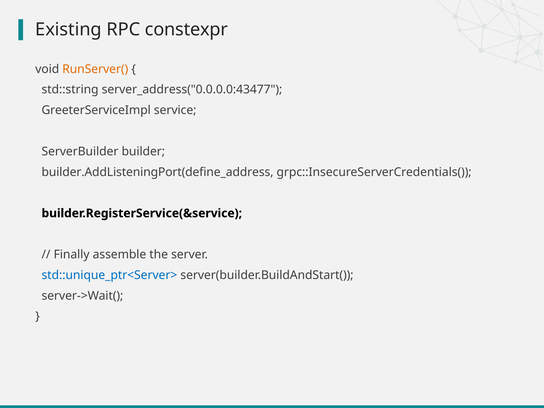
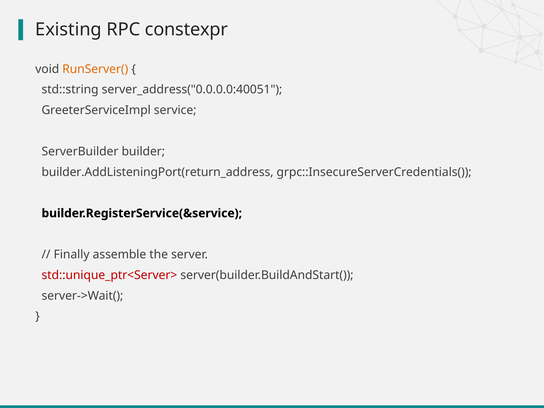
server_address("0.0.0.0:43477: server_address("0.0.0.0:43477 -> server_address("0.0.0.0:40051
builder.AddListeningPort(define_address: builder.AddListeningPort(define_address -> builder.AddListeningPort(return_address
std::unique_ptr<Server> colour: blue -> red
